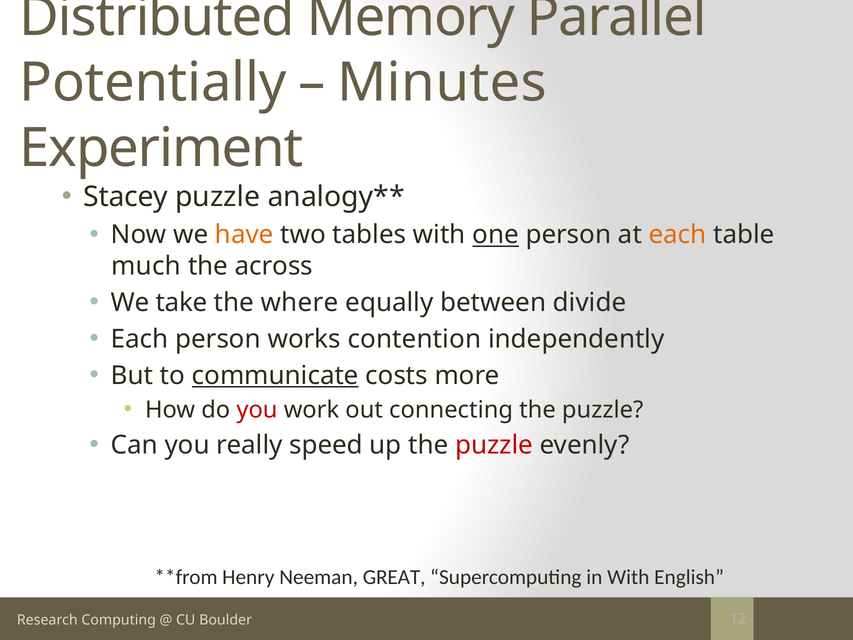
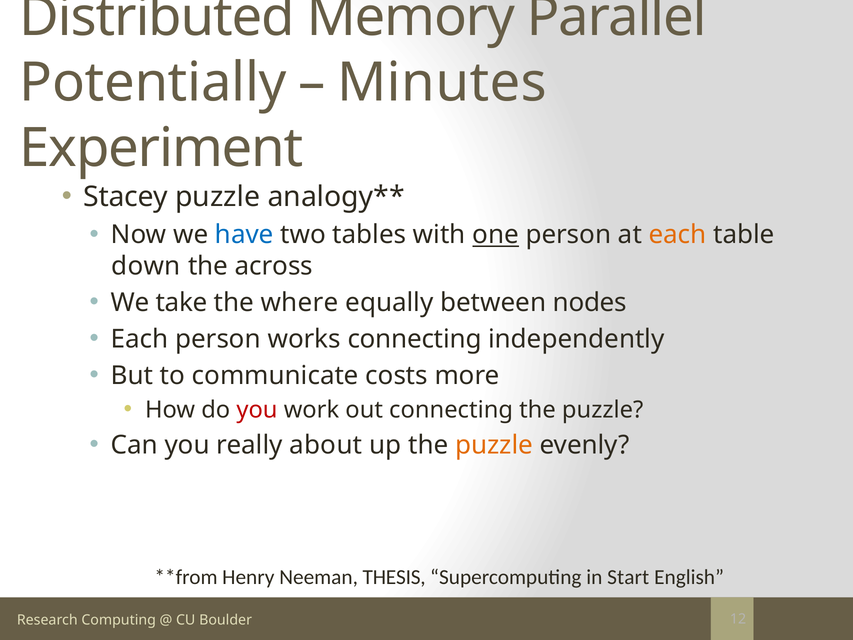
have colour: orange -> blue
much: much -> down
divide: divide -> nodes
works contention: contention -> connecting
communicate underline: present -> none
speed: speed -> about
puzzle at (494, 445) colour: red -> orange
GREAT: GREAT -> THESIS
in With: With -> Start
